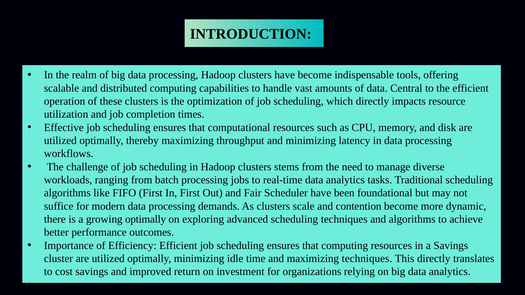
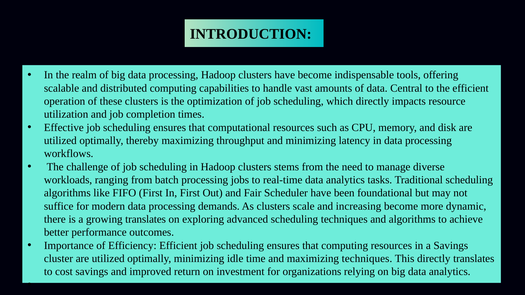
contention: contention -> increasing
growing optimally: optimally -> translates
